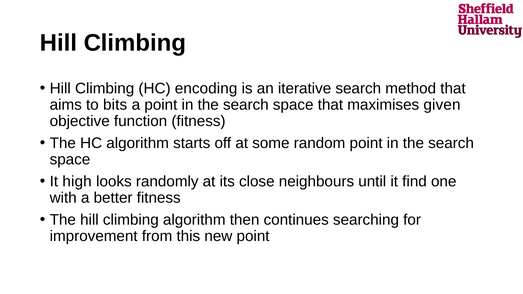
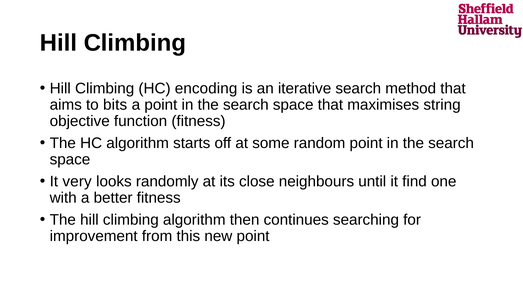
given: given -> string
high: high -> very
